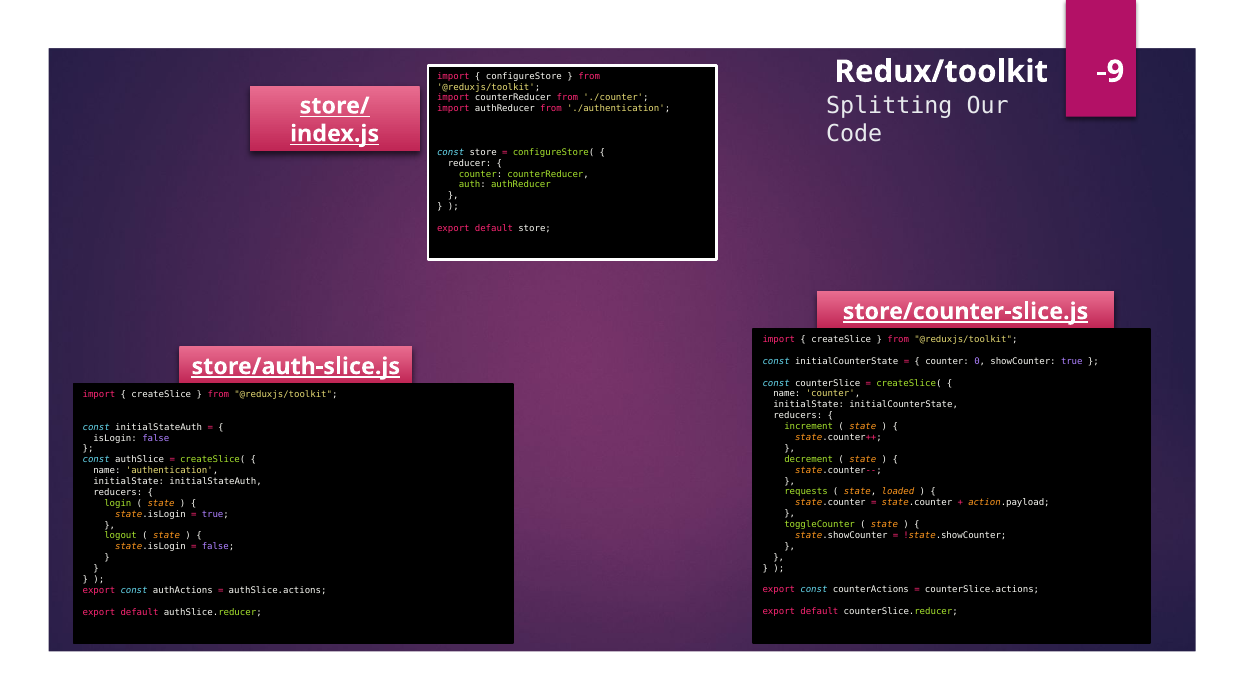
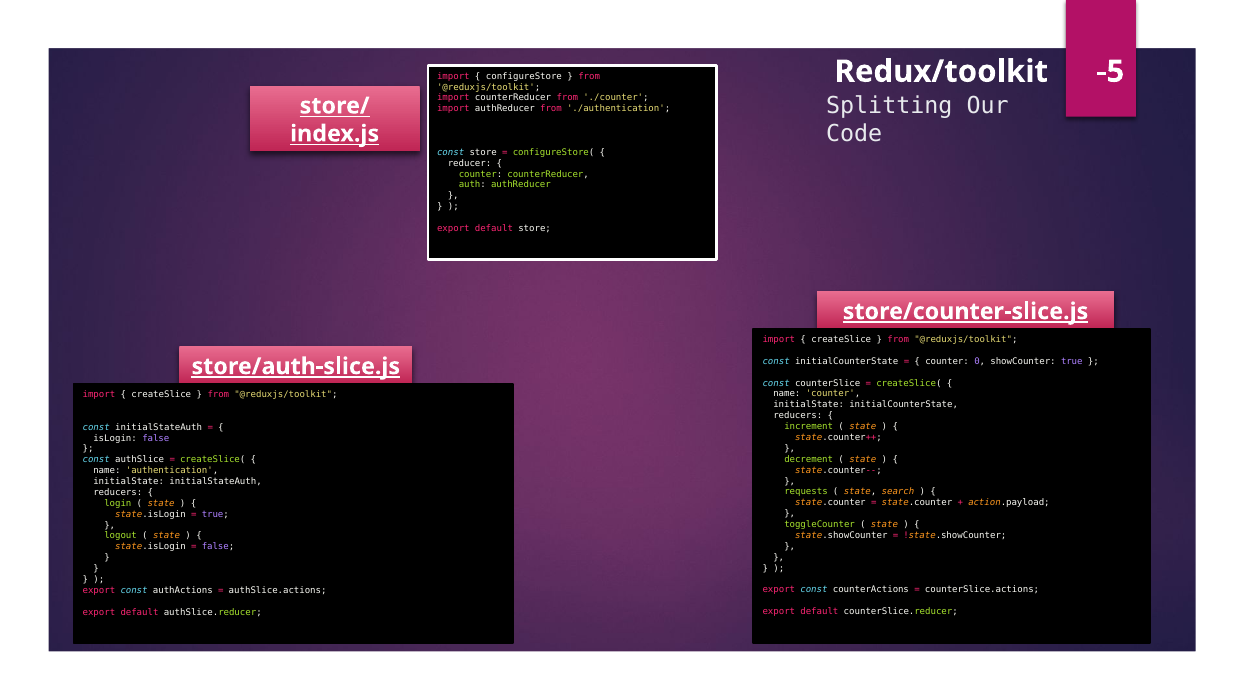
-9: -9 -> -5
loaded: loaded -> search
